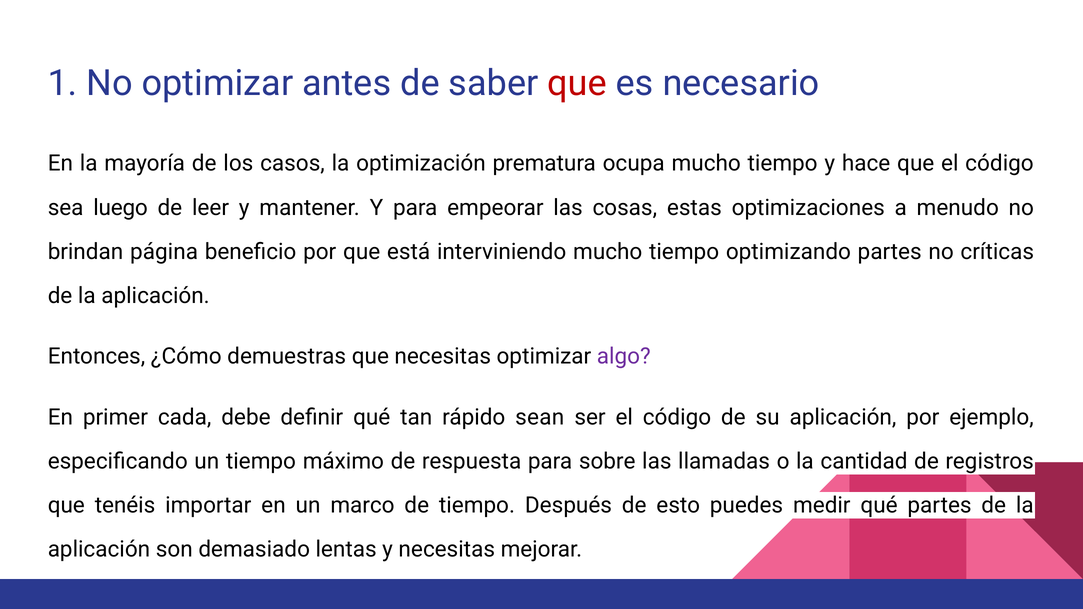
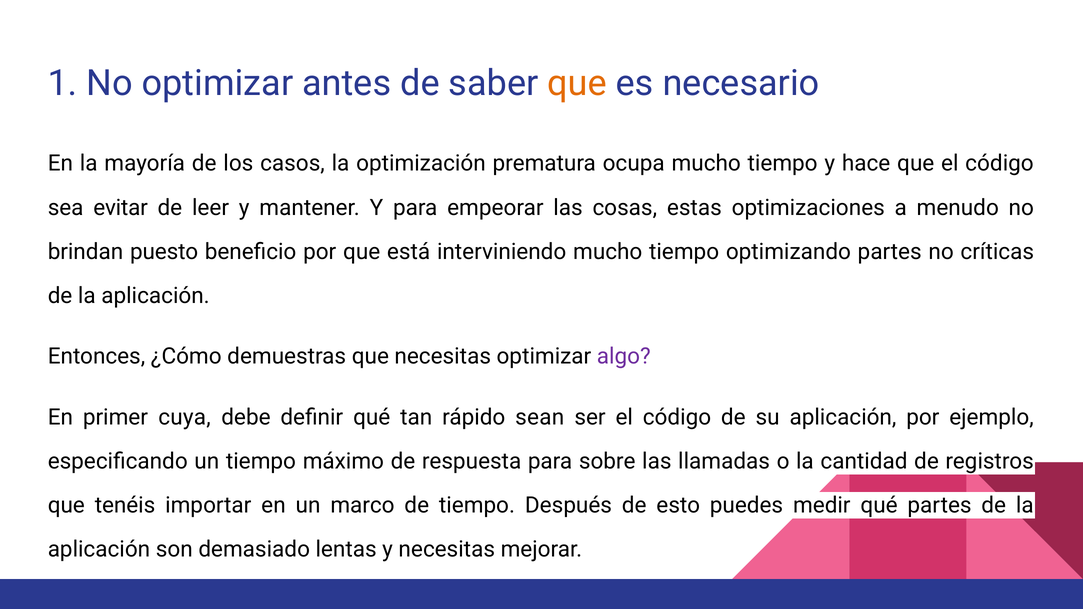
que at (577, 84) colour: red -> orange
luego: luego -> evitar
página: página -> puesto
cada: cada -> cuya
